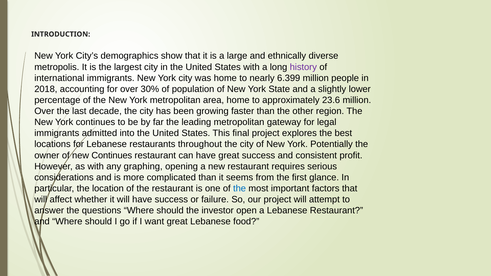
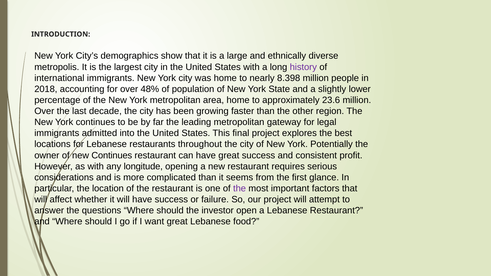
6.399: 6.399 -> 8.398
30%: 30% -> 48%
graphing: graphing -> longitude
the at (240, 189) colour: blue -> purple
